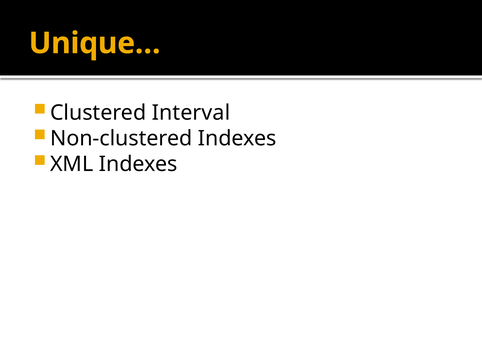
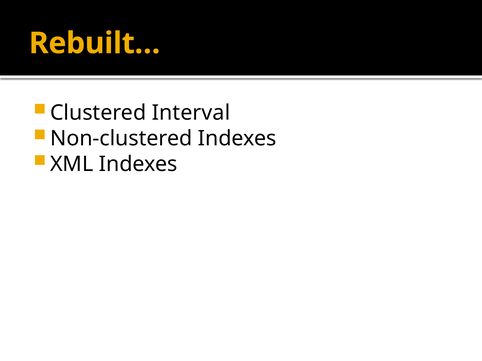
Unique…: Unique… -> Rebuilt…
